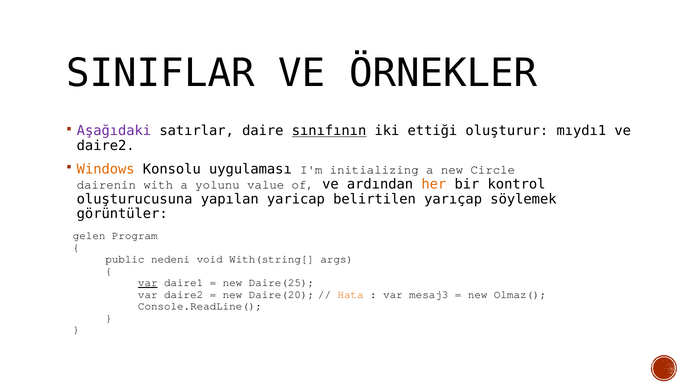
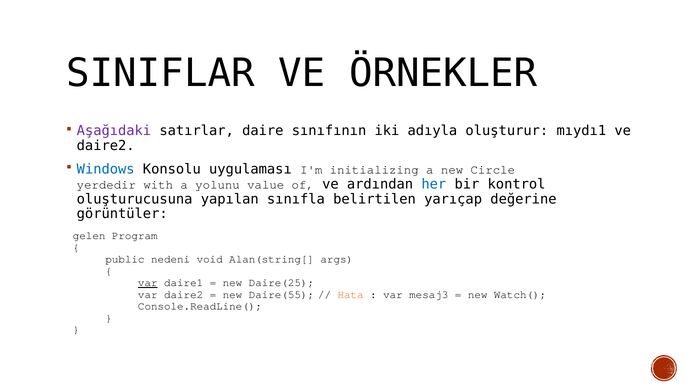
sınıfının underline: present -> none
ettiği: ettiği -> adıyla
Windows colour: orange -> blue
dairenin: dairenin -> yerdedir
her colour: orange -> blue
yaricap: yaricap -> sınıfla
söylemek: söylemek -> değerine
With(string[: With(string[ -> Alan(string[
Daire(20: Daire(20 -> Daire(55
Olmaz(: Olmaz( -> Watch(
